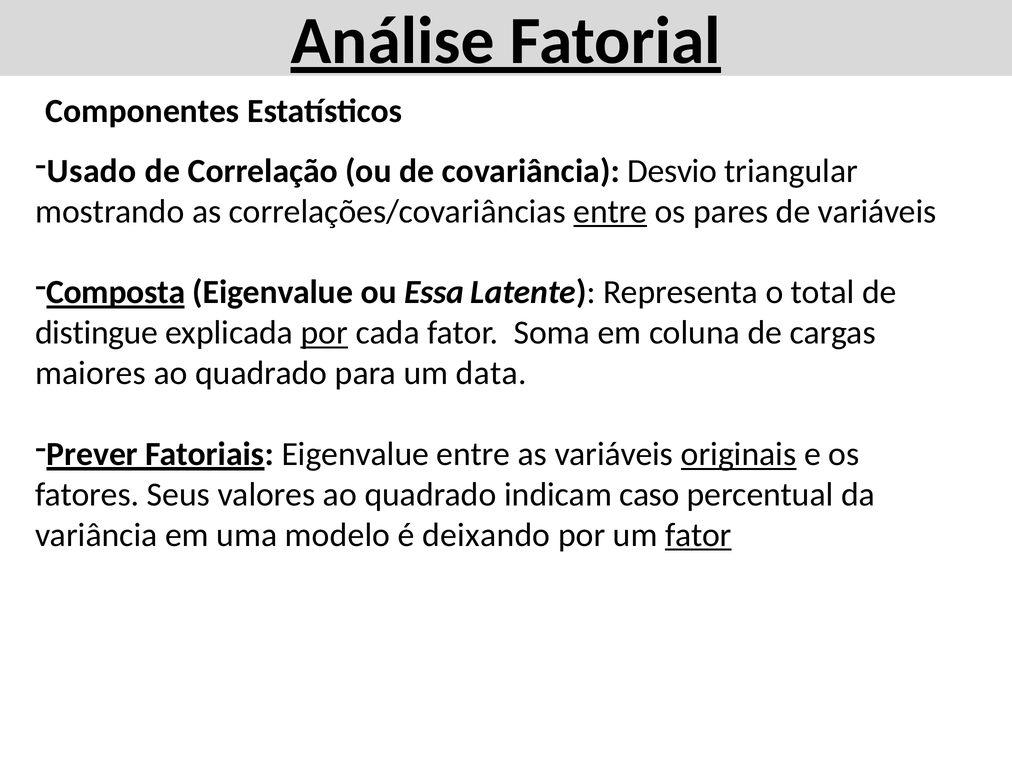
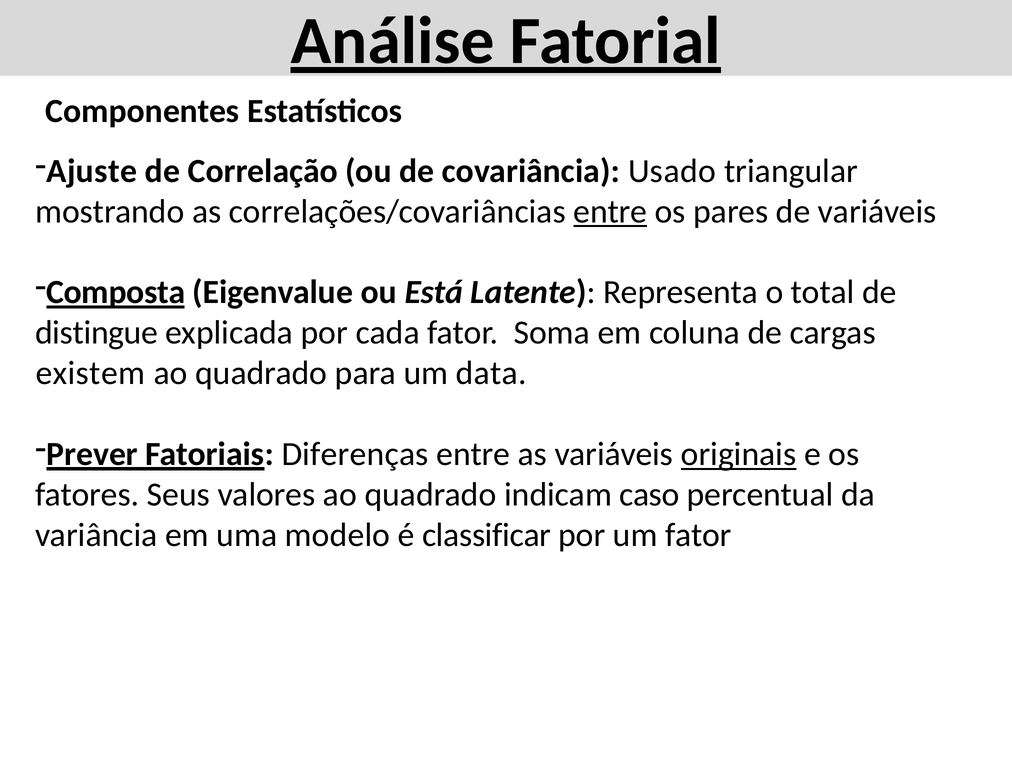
Usado: Usado -> Ajuste
Desvio: Desvio -> Usado
Essa: Essa -> Está
por at (324, 333) underline: present -> none
maiores: maiores -> existem
Fatoriais Eigenvalue: Eigenvalue -> Diferenças
deixando: deixando -> classificar
fator at (698, 535) underline: present -> none
